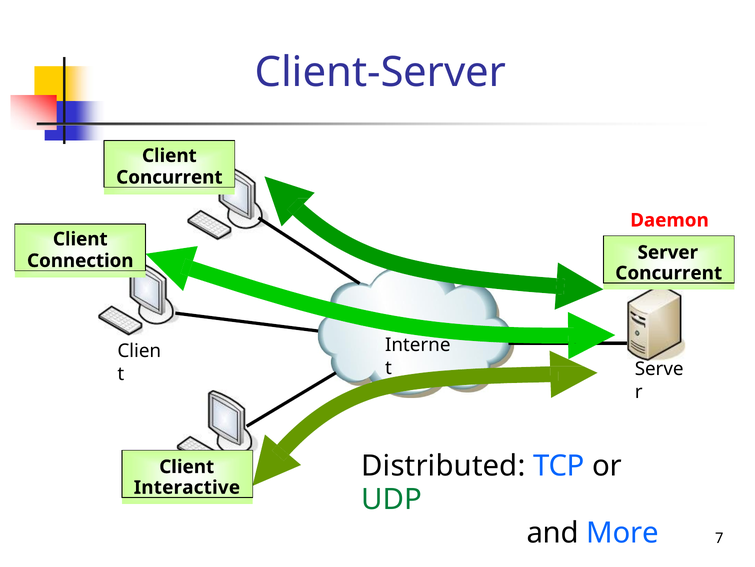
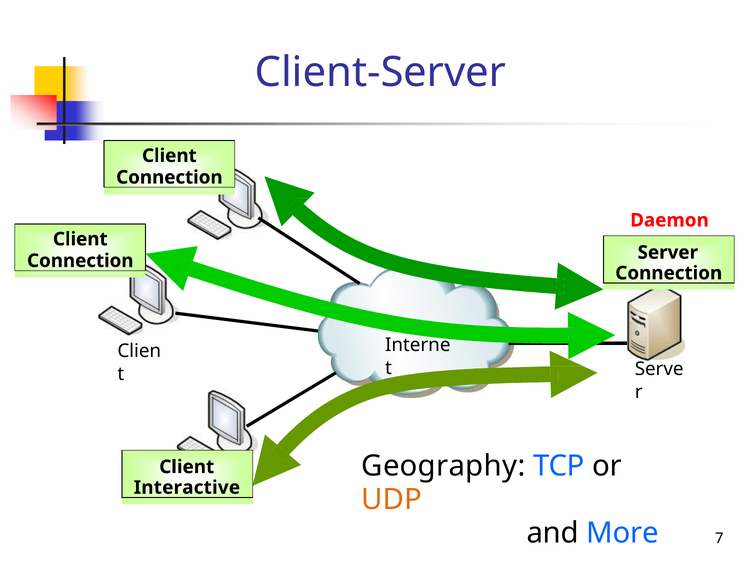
Concurrent at (169, 177): Concurrent -> Connection
Concurrent at (669, 273): Concurrent -> Connection
Distributed: Distributed -> Geography
UDP colour: green -> orange
